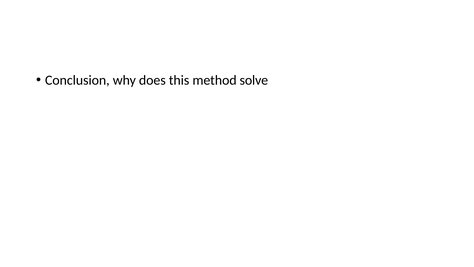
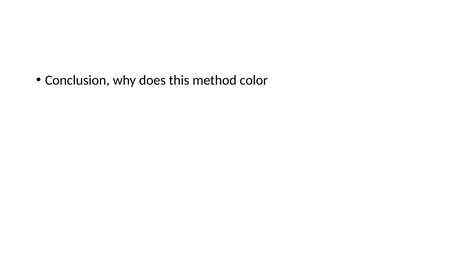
solve: solve -> color
